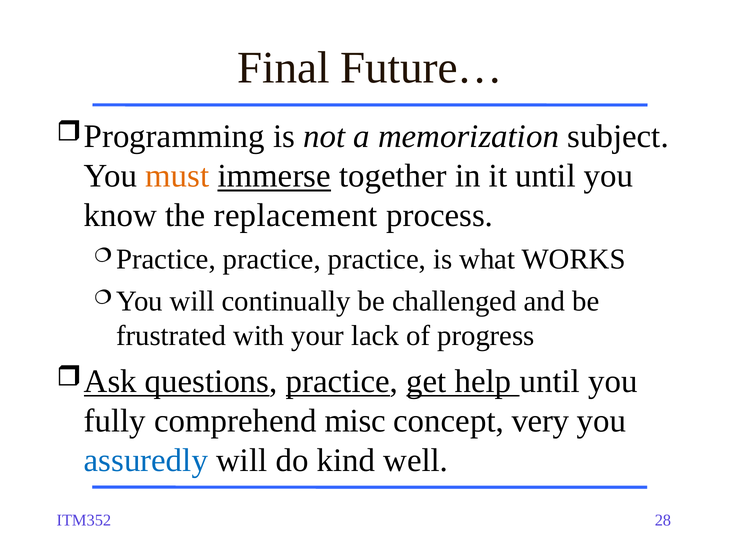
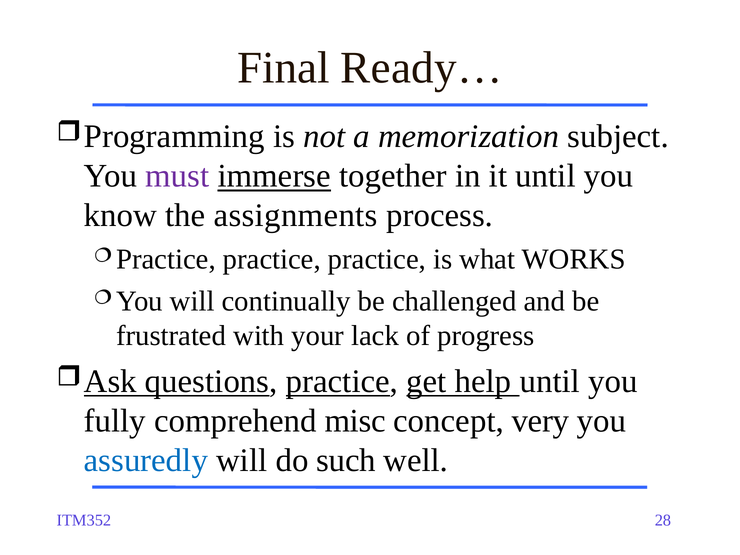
Future…: Future… -> Ready…
must colour: orange -> purple
replacement: replacement -> assignments
kind: kind -> such
